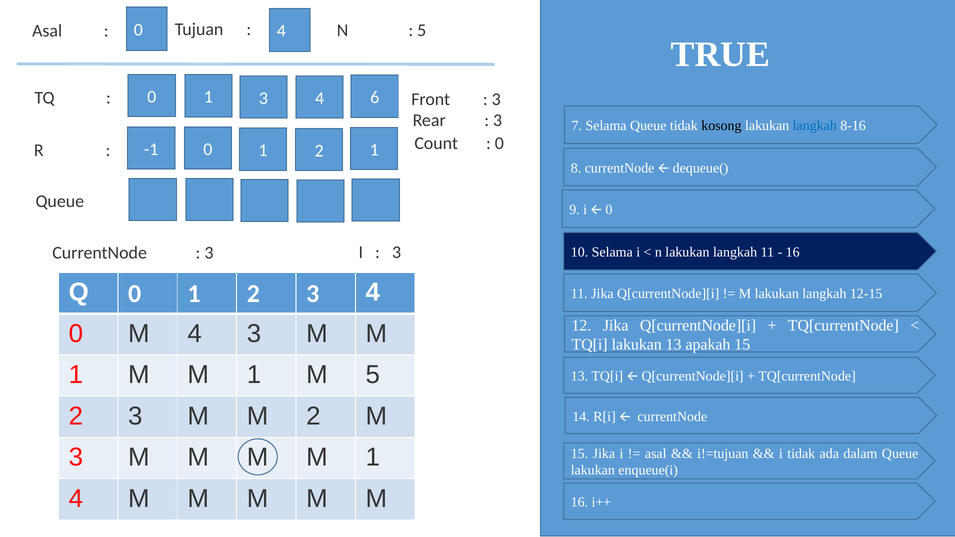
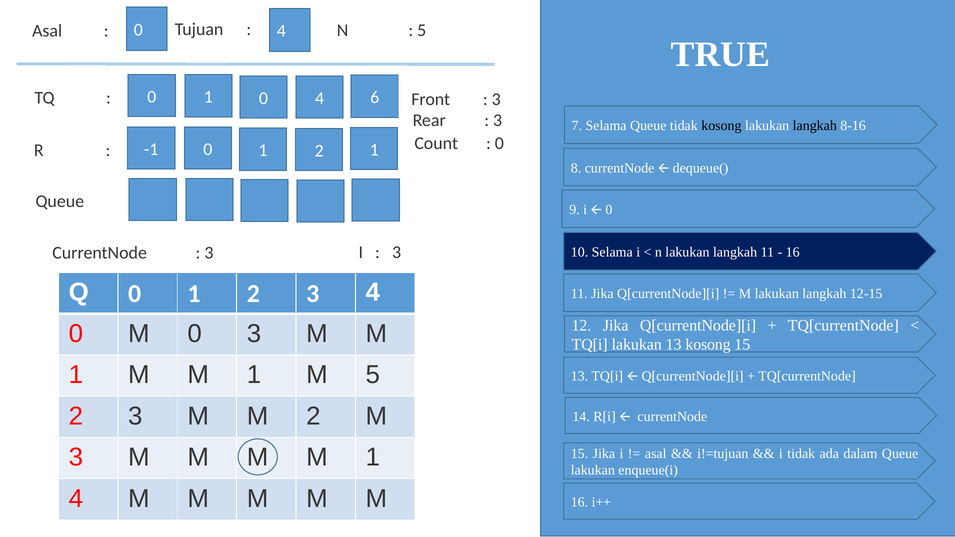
1 3: 3 -> 0
langkah at (815, 126) colour: blue -> black
M 4: 4 -> 0
13 apakah: apakah -> kosong
